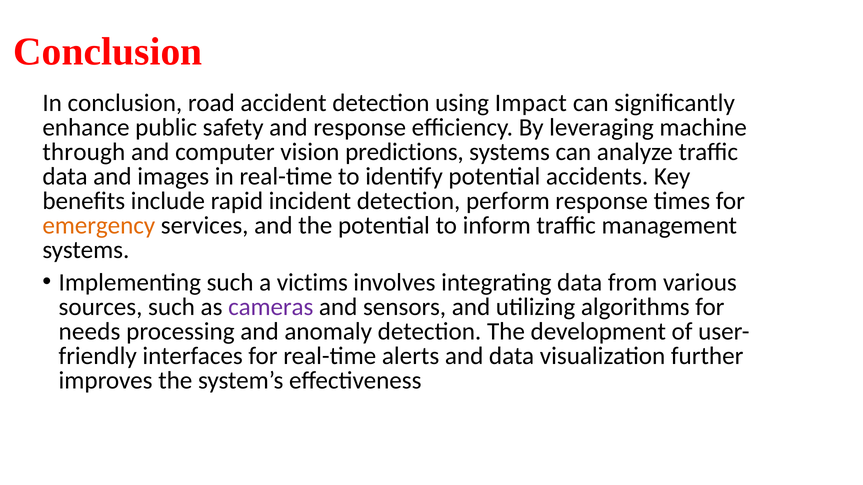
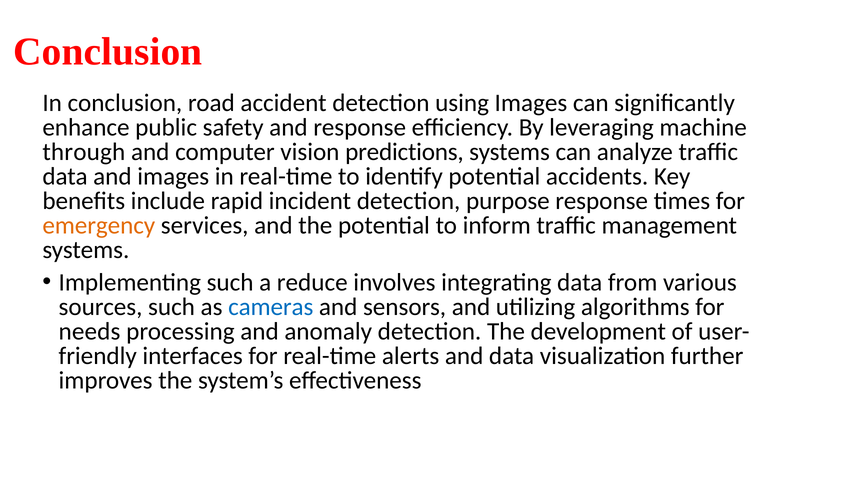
using Impact: Impact -> Images
perform: perform -> purpose
victims: victims -> reduce
cameras colour: purple -> blue
